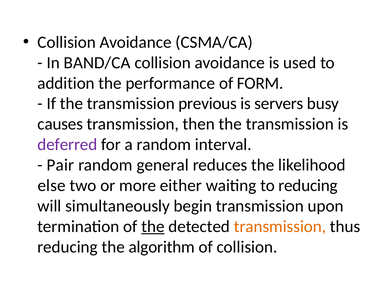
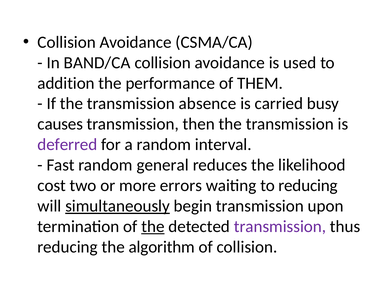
FORM: FORM -> THEM
previous: previous -> absence
servers: servers -> carried
Pair: Pair -> Fast
else: else -> cost
either: either -> errors
simultaneously underline: none -> present
transmission at (280, 227) colour: orange -> purple
